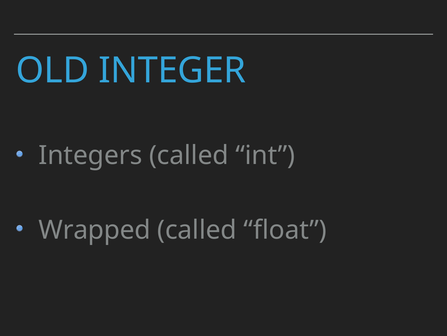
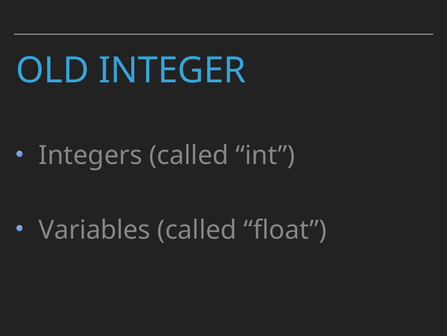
Wrapped: Wrapped -> Variables
